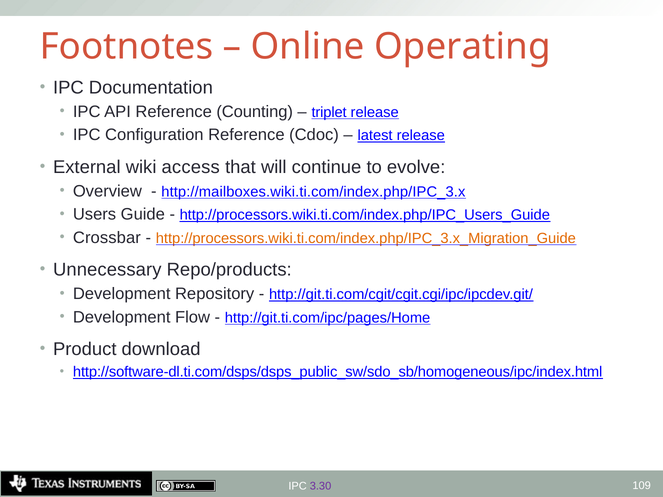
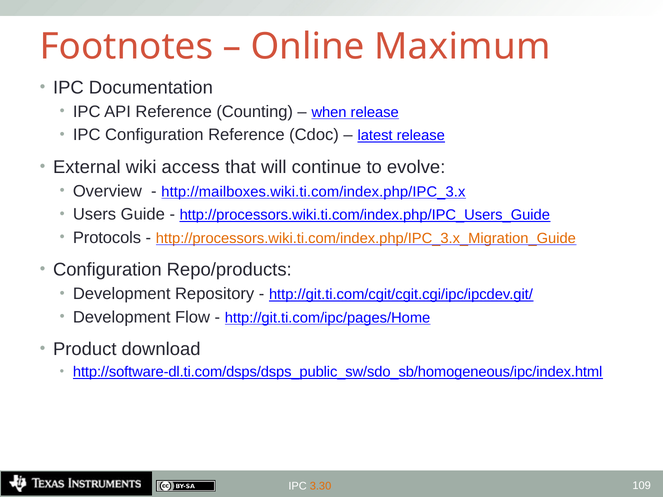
Operating: Operating -> Maximum
triplet: triplet -> when
Crossbar: Crossbar -> Protocols
Unnecessary at (107, 270): Unnecessary -> Configuration
3.30 colour: purple -> orange
